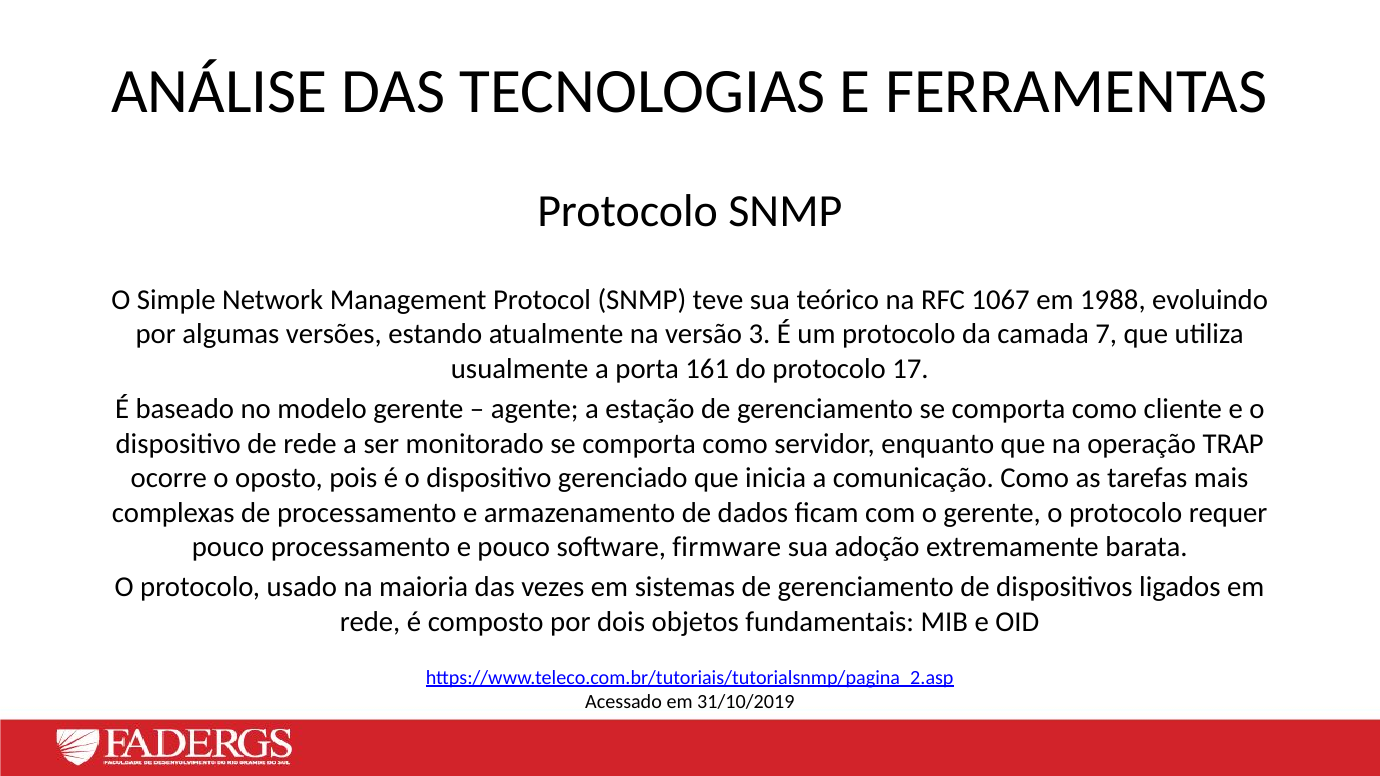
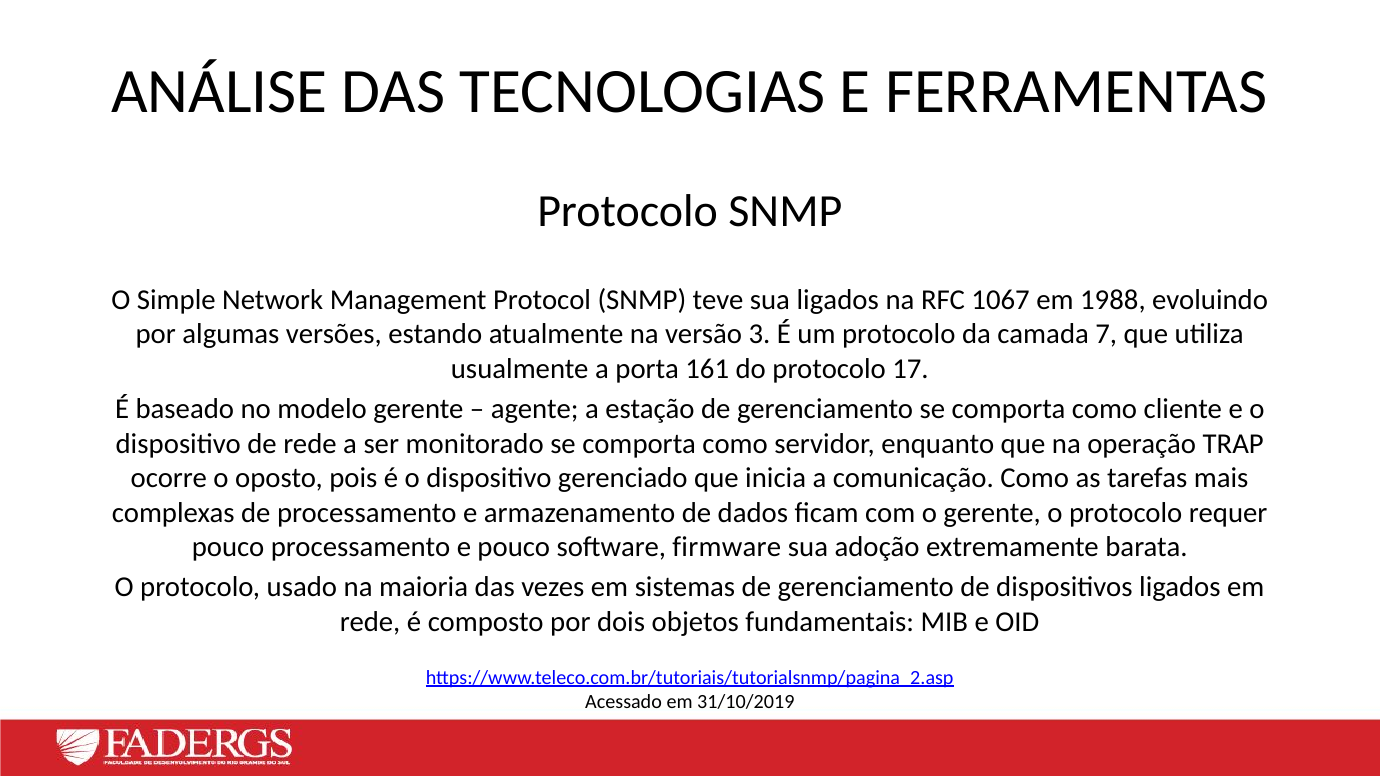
sua teórico: teórico -> ligados
